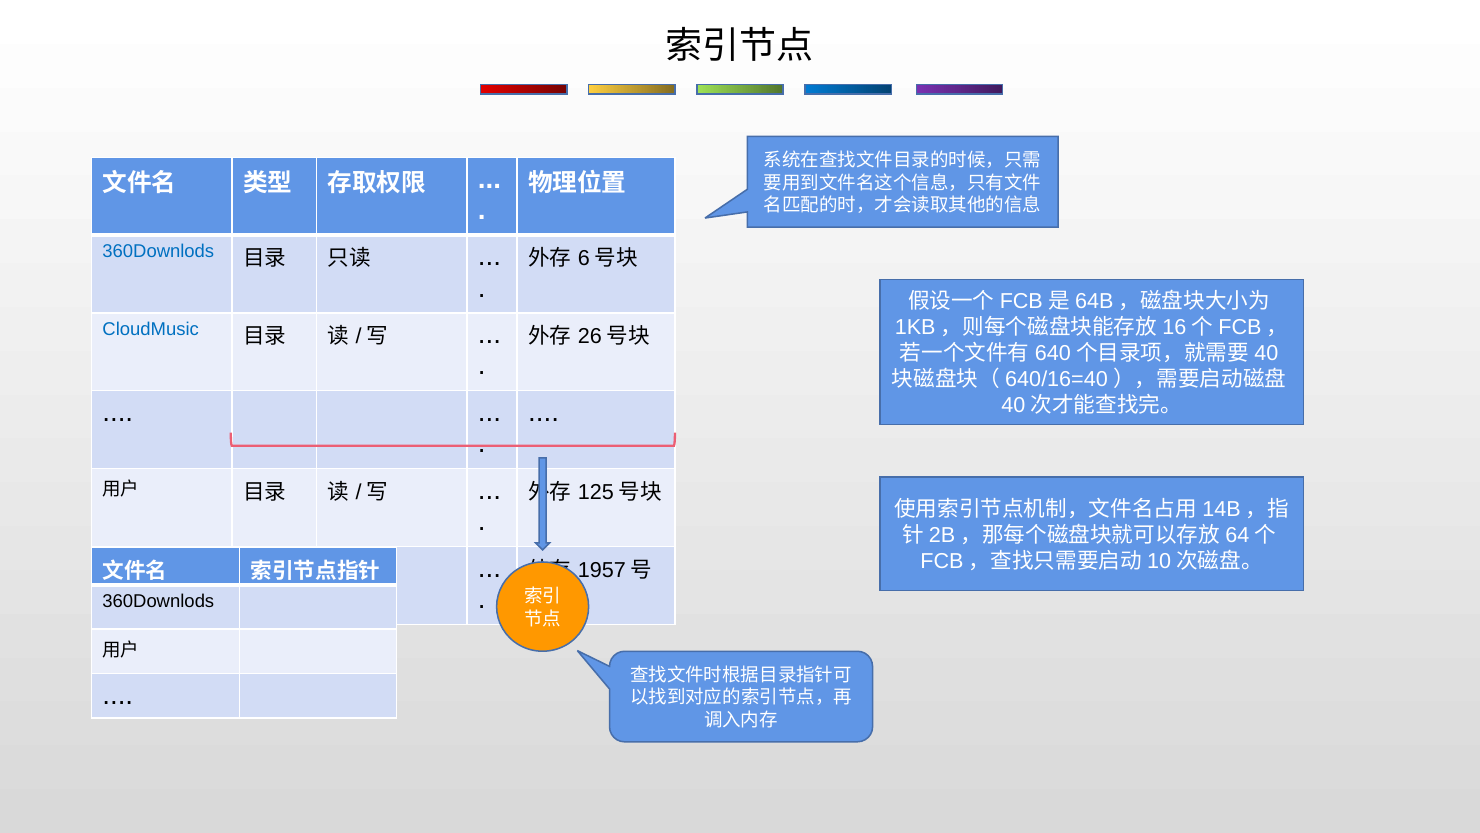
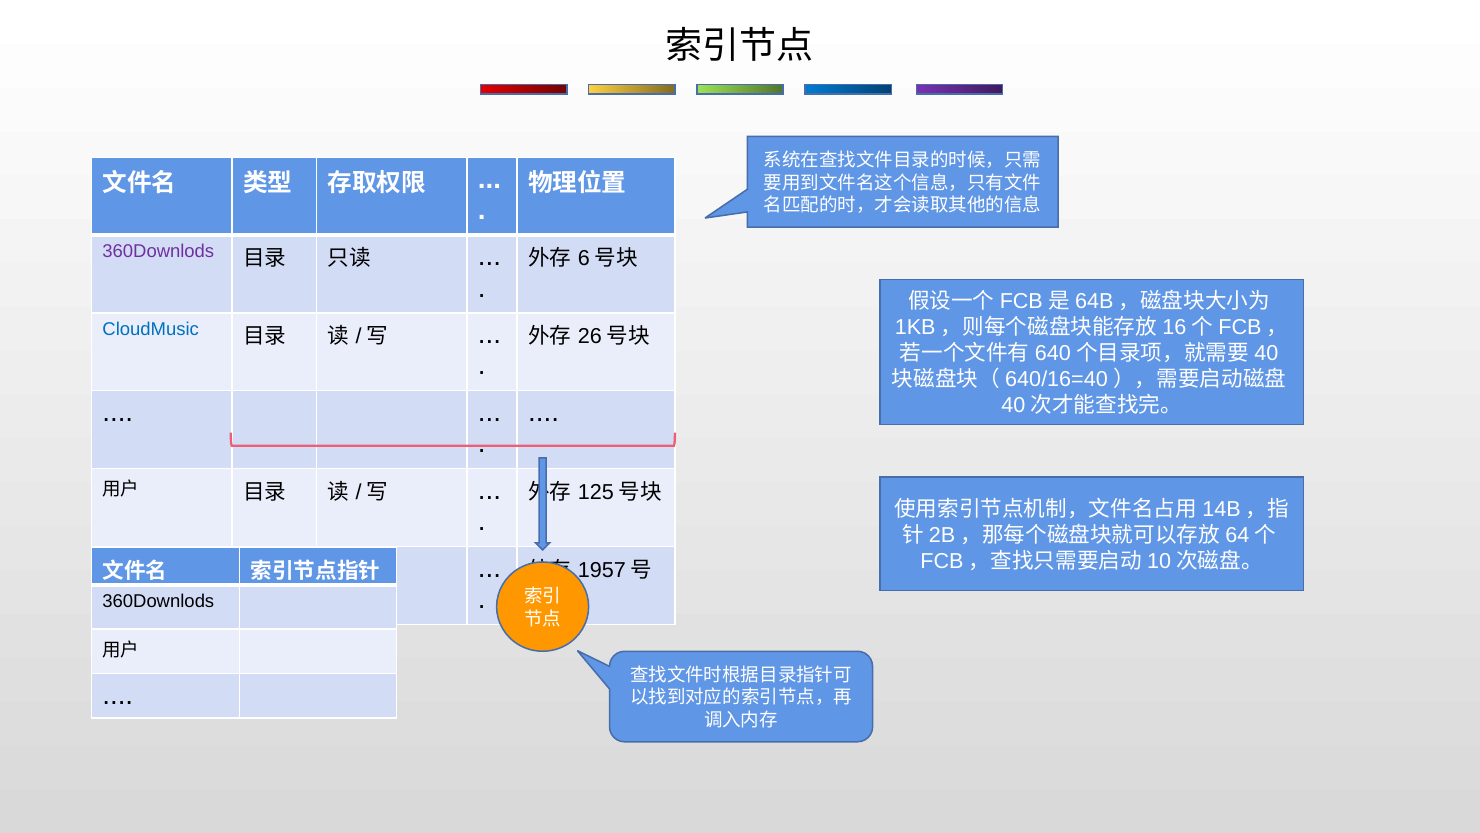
360Downlods at (158, 251) colour: blue -> purple
